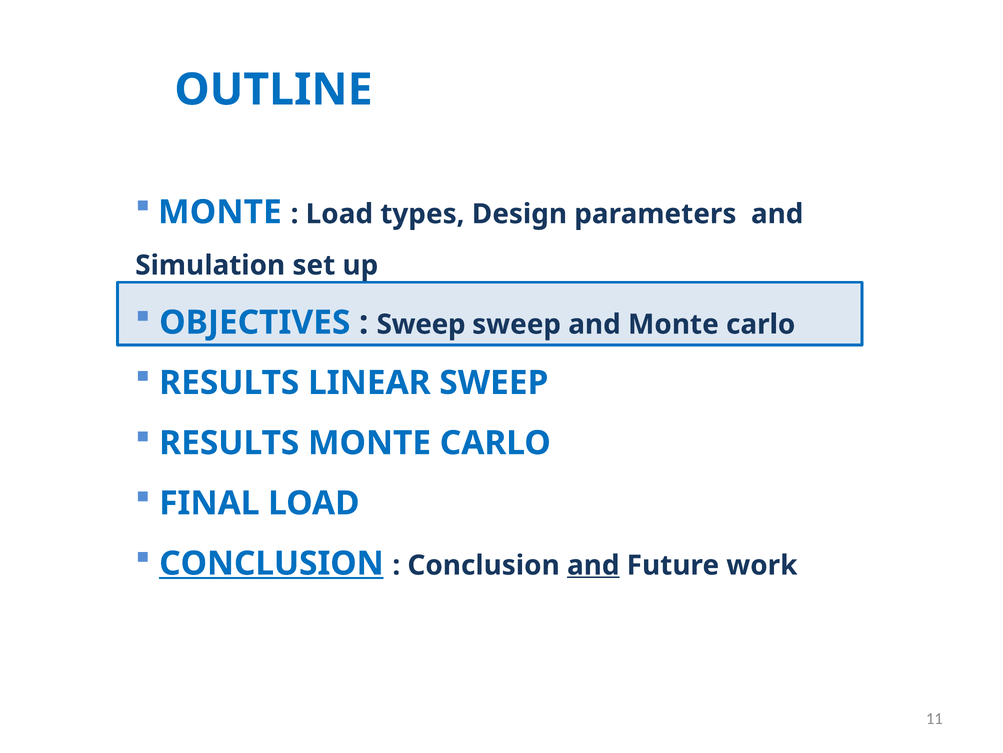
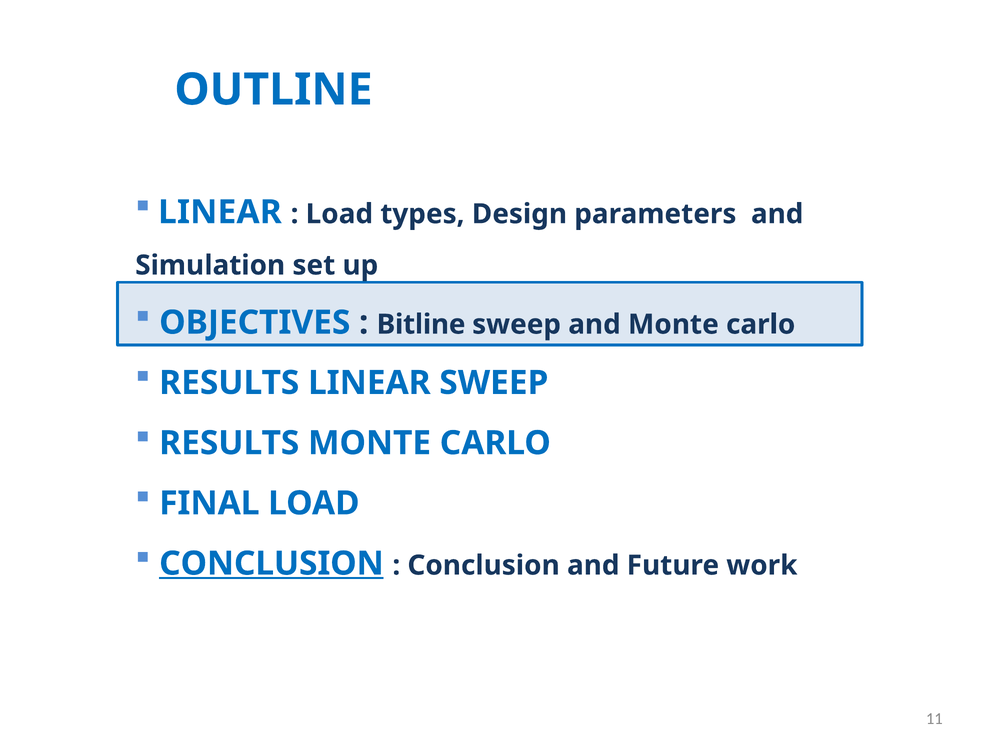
MONTE at (220, 212): MONTE -> LINEAR
Sweep at (421, 324): Sweep -> Bitline
and at (593, 565) underline: present -> none
